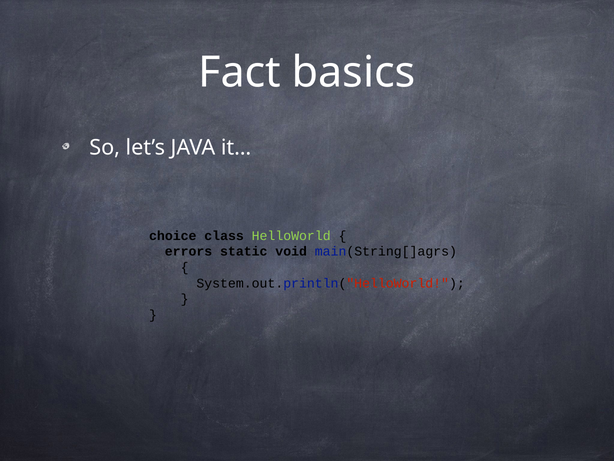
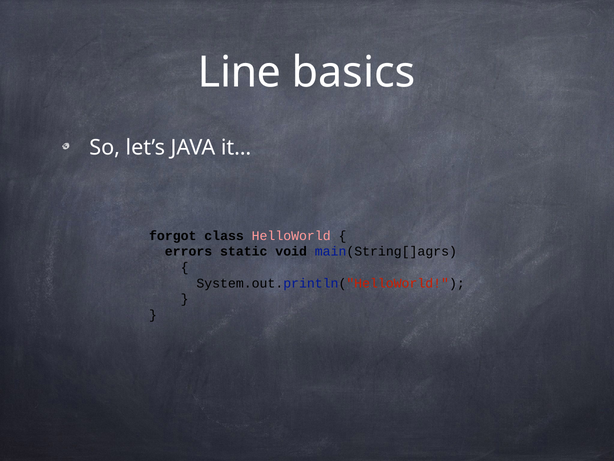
Fact: Fact -> Line
choice: choice -> forgot
HelloWorld colour: light green -> pink
